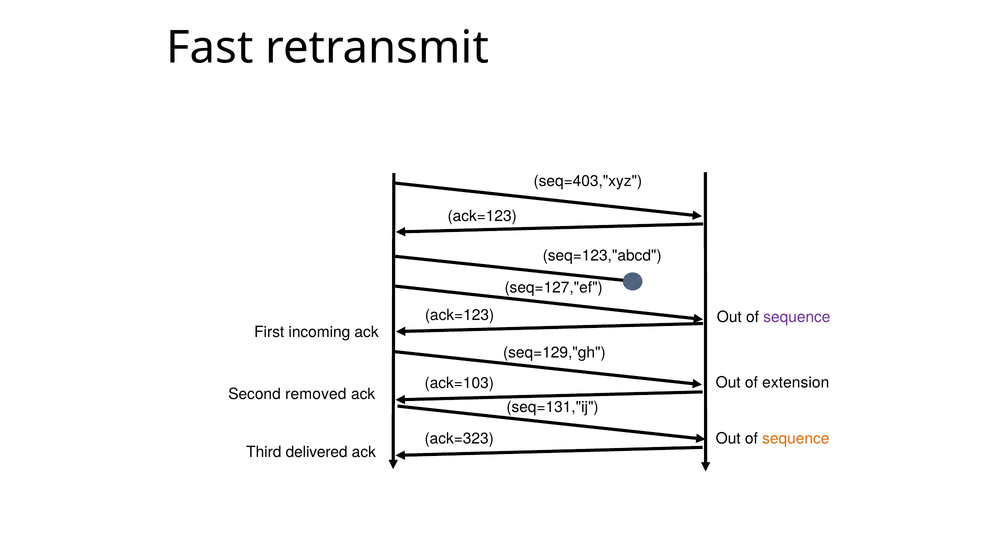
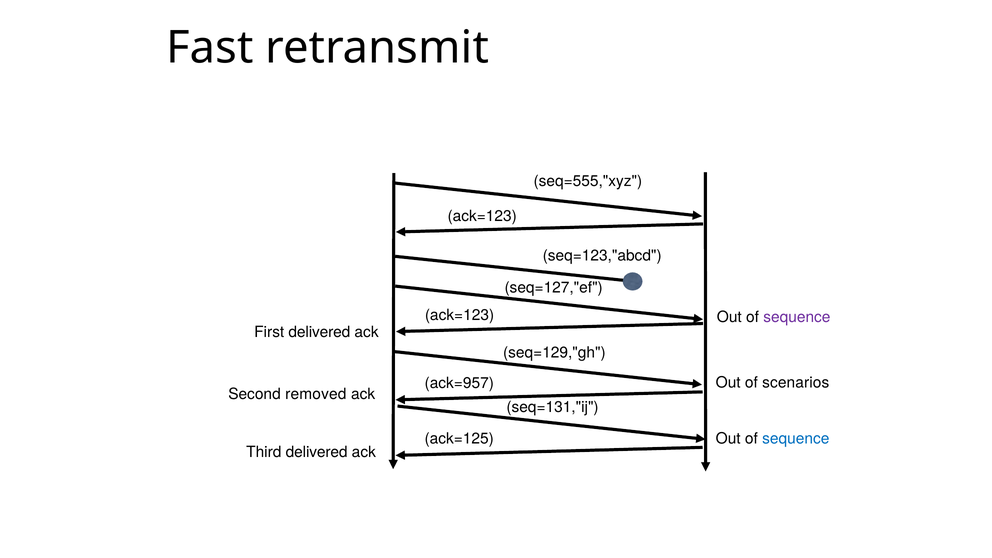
seq=403,"xyz: seq=403,"xyz -> seq=555,"xyz
First incoming: incoming -> delivered
extension: extension -> scenarios
ack=103: ack=103 -> ack=957
sequence at (796, 439) colour: orange -> blue
ack=323: ack=323 -> ack=125
